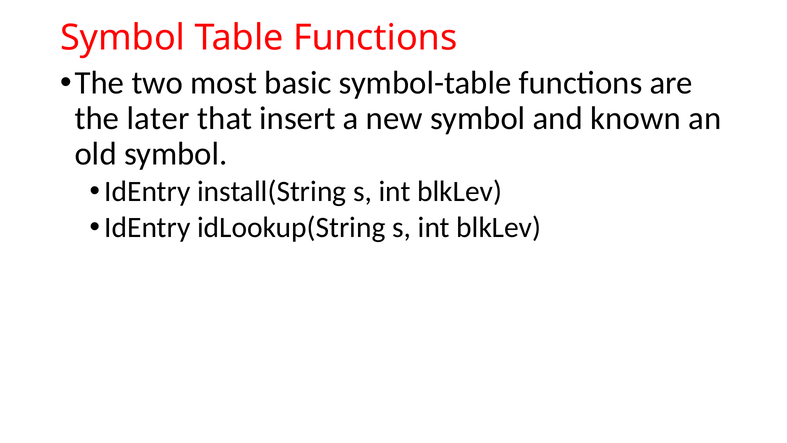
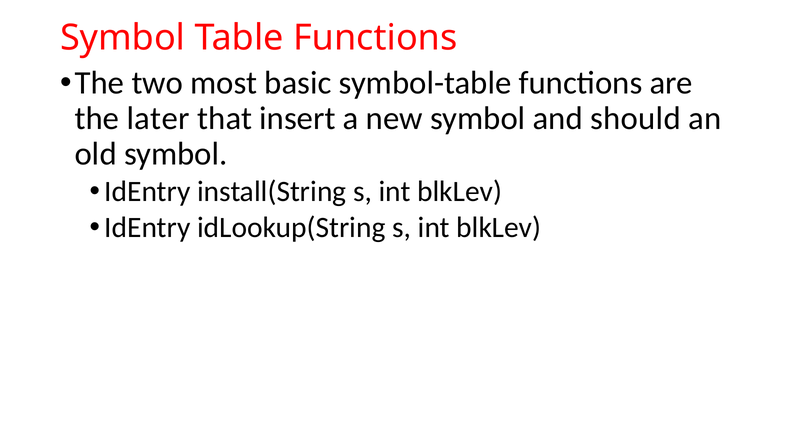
known: known -> should
